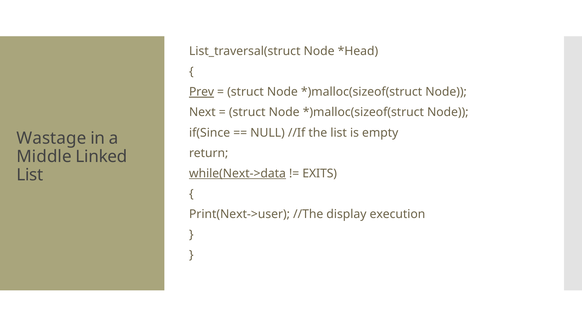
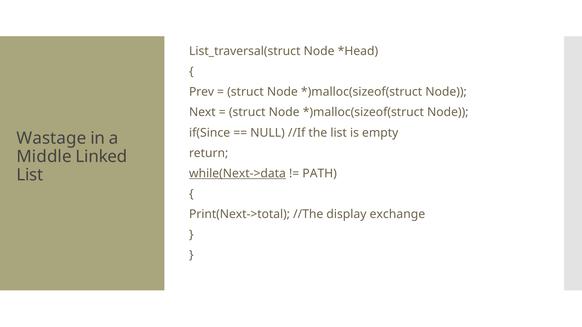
Prev underline: present -> none
EXITS: EXITS -> PATH
Print(Next->user: Print(Next->user -> Print(Next->total
execution: execution -> exchange
